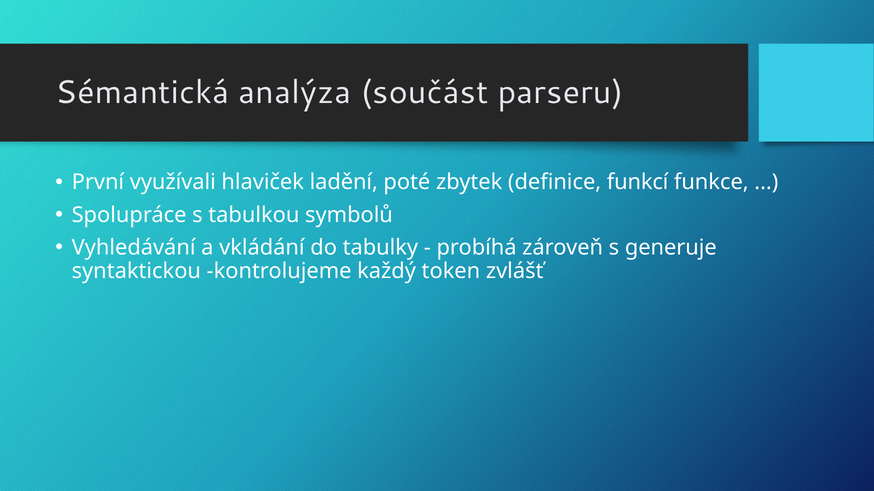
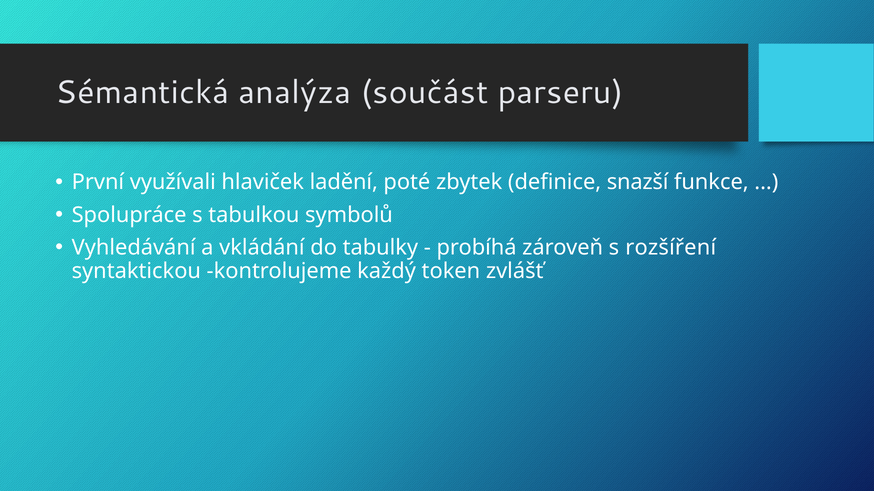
funkcí: funkcí -> snazší
generuje: generuje -> rozšíření
